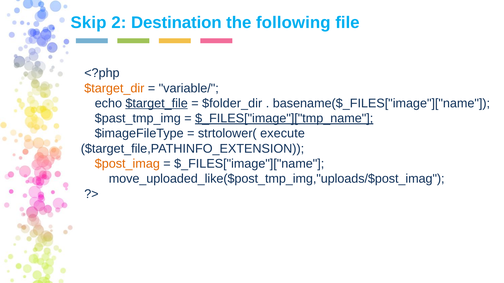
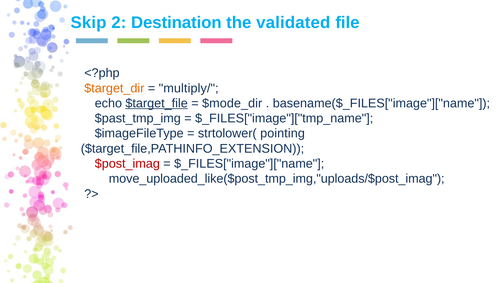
following: following -> validated
variable/: variable/ -> multiply/
$folder_dir: $folder_dir -> $mode_dir
$_FILES["image"]["tmp_name underline: present -> none
execute: execute -> pointing
$post_imag colour: orange -> red
